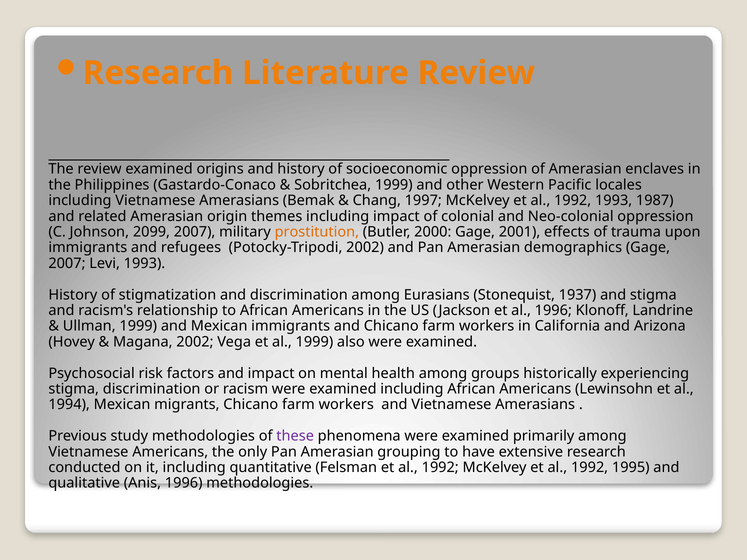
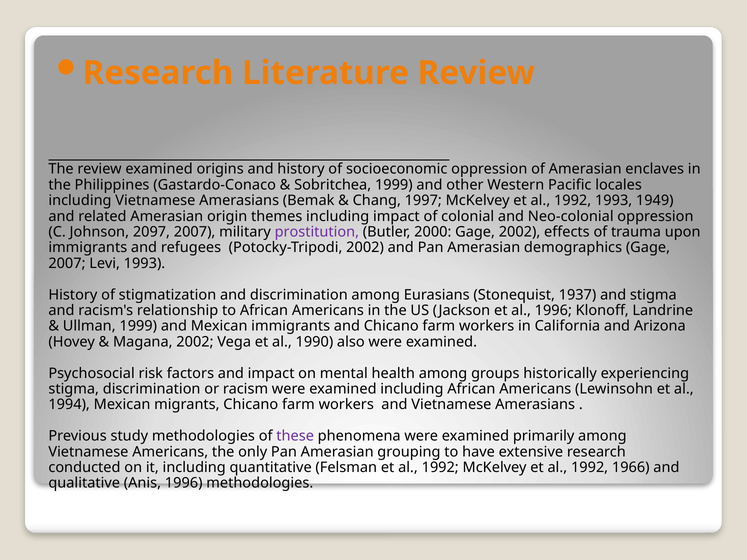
1987: 1987 -> 1949
2099: 2099 -> 2097
prostitution colour: orange -> purple
Gage 2001: 2001 -> 2002
al 1999: 1999 -> 1990
1995: 1995 -> 1966
